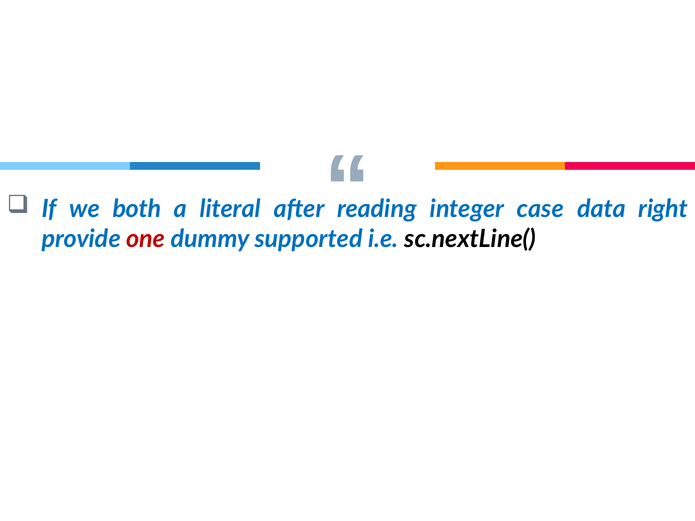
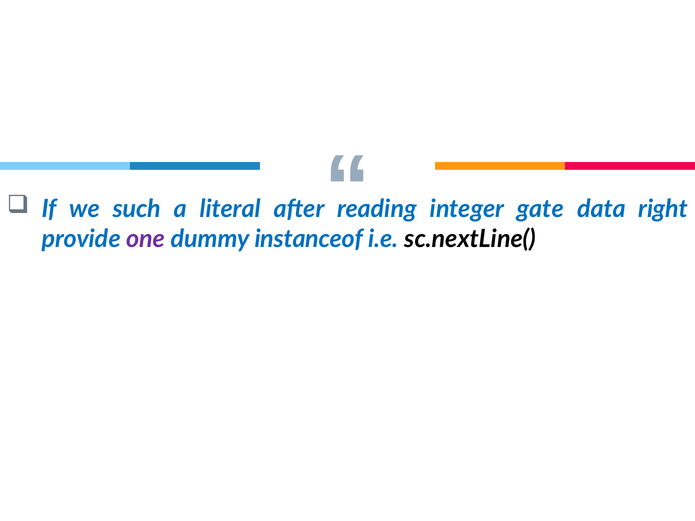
both: both -> such
case: case -> gate
one colour: red -> purple
supported: supported -> instanceof
